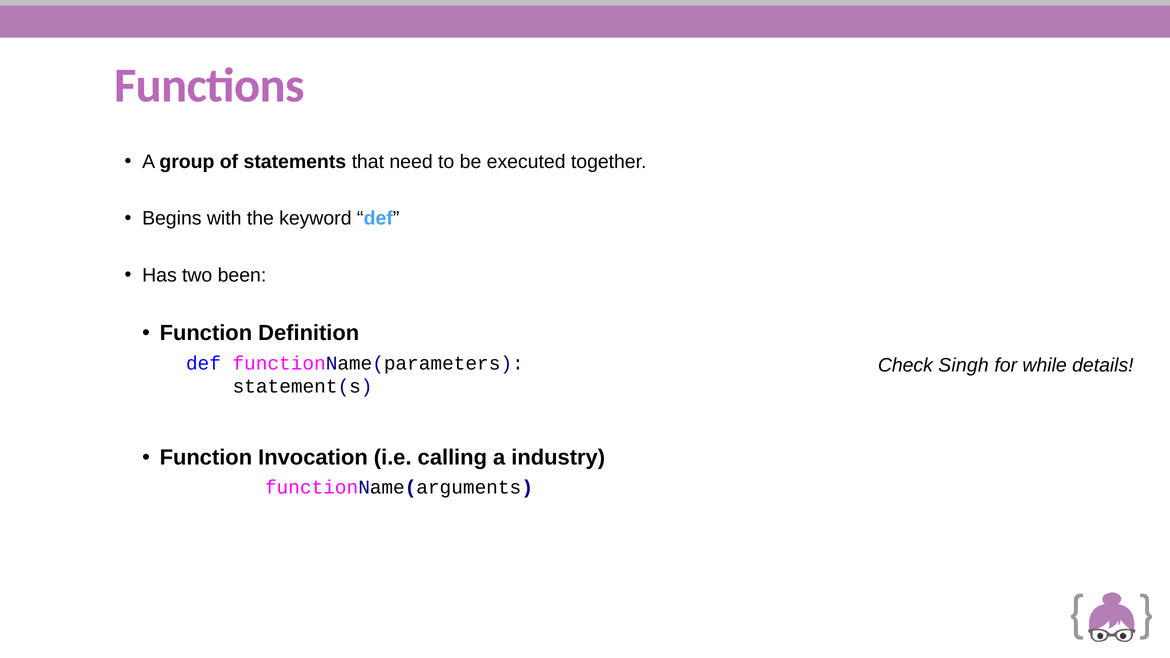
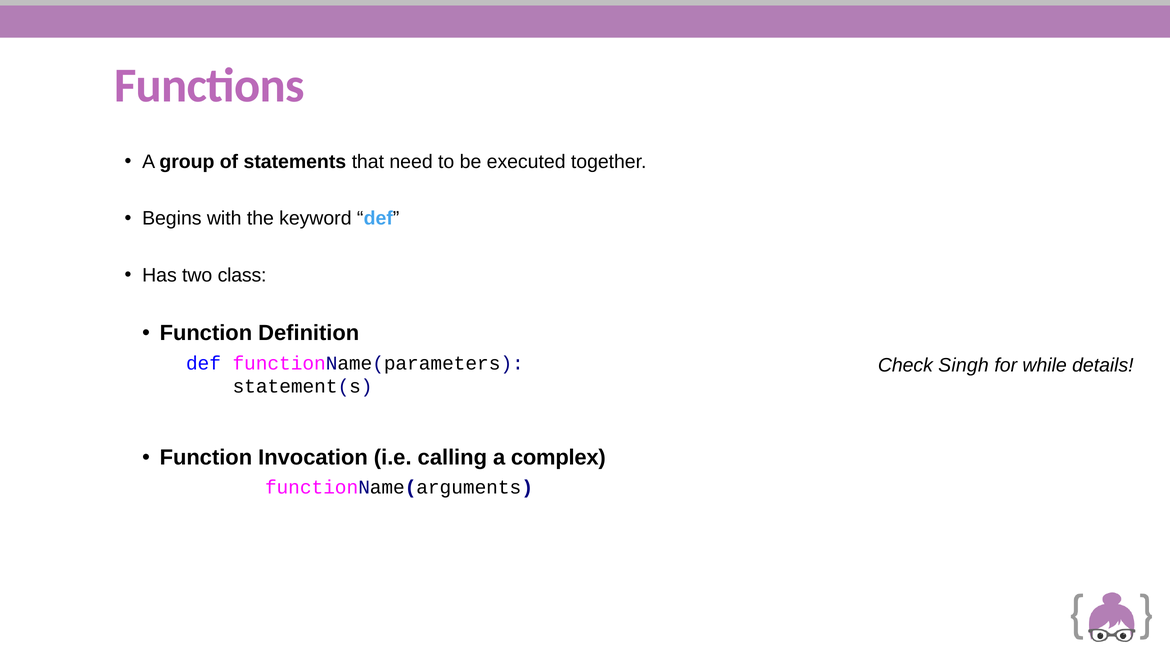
been: been -> class
industry: industry -> complex
